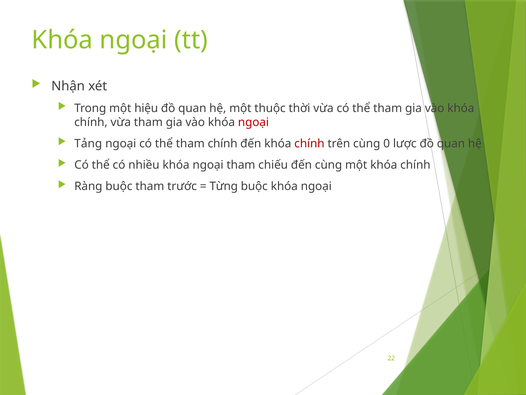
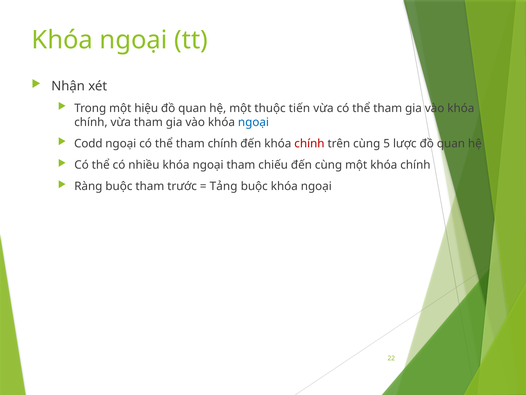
thời: thời -> tiến
ngoại at (253, 122) colour: red -> blue
Tảng: Tảng -> Codd
0: 0 -> 5
Từng: Từng -> Tảng
